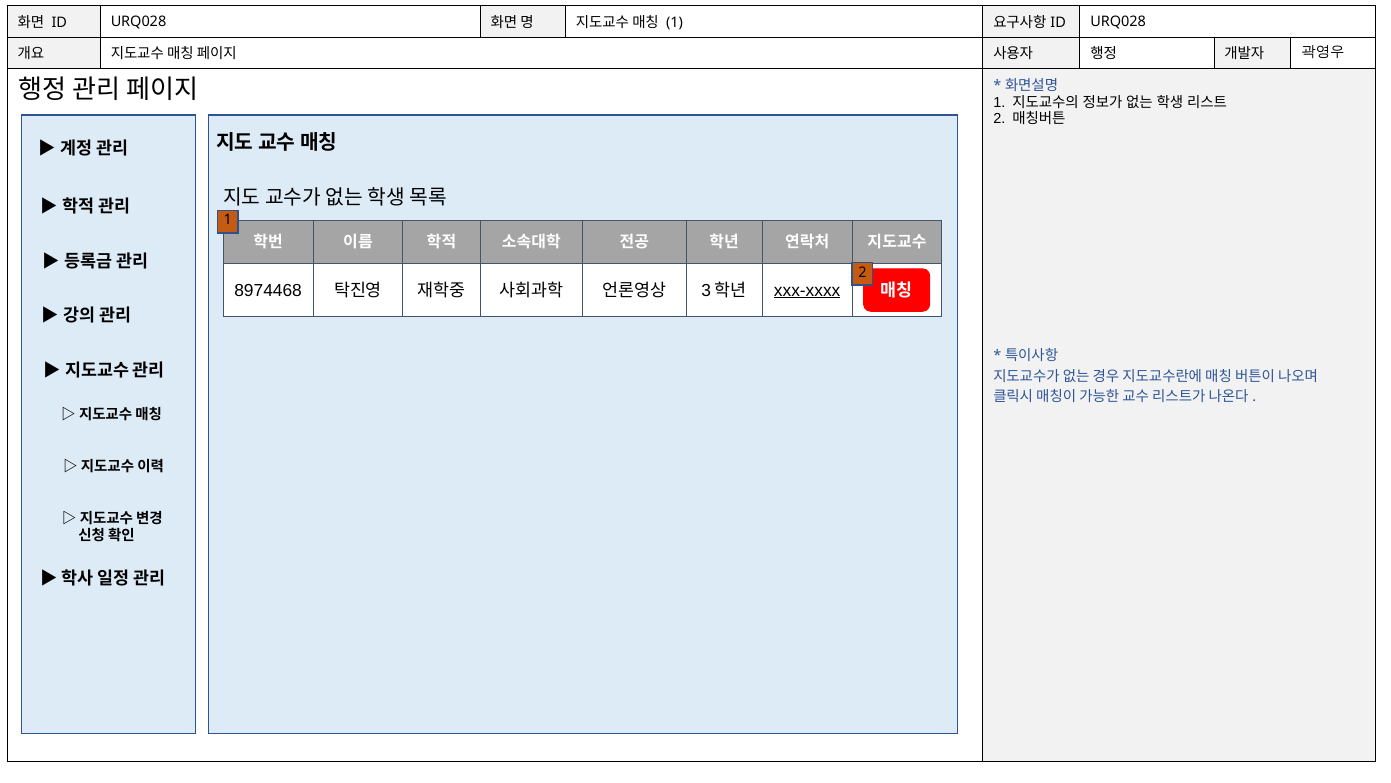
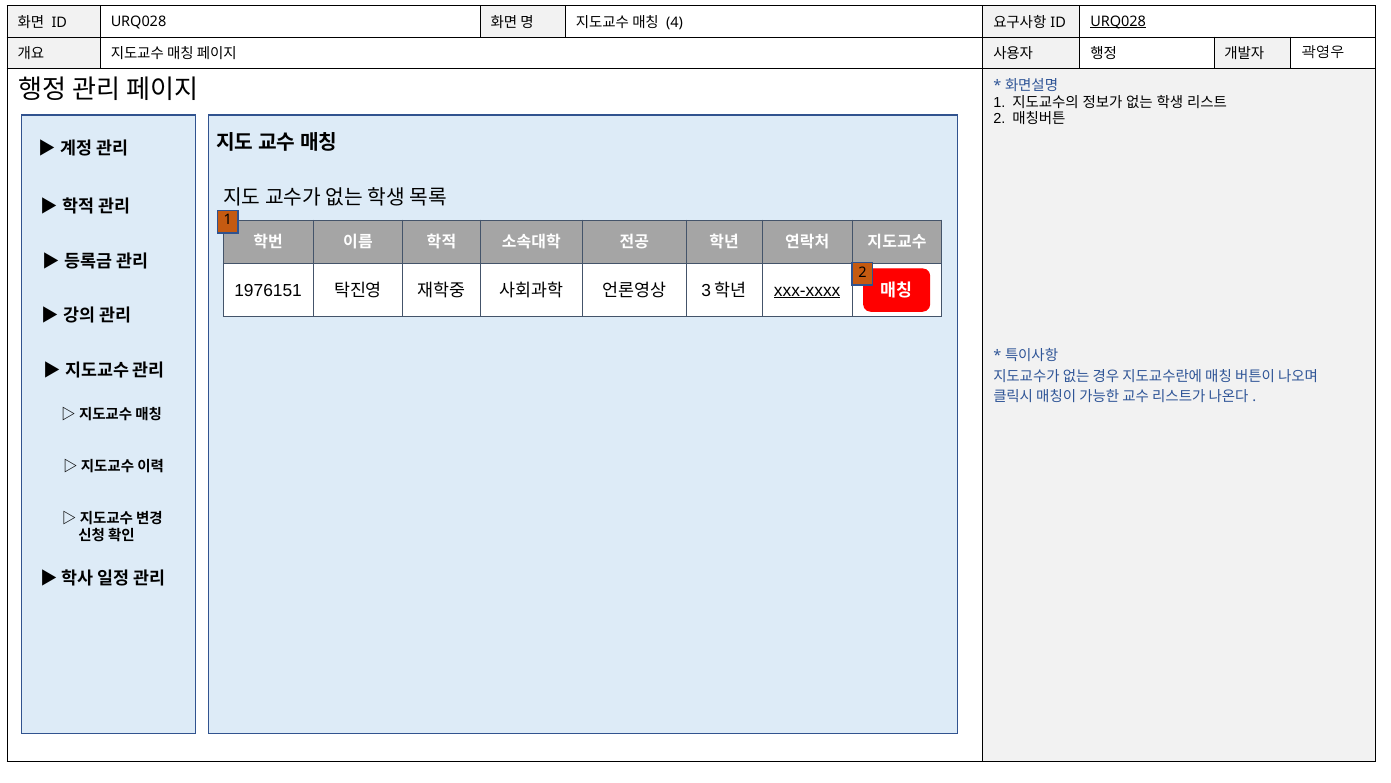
1 at (675, 23): 1 -> 4
URQ028 at (1118, 22) underline: none -> present
8974468: 8974468 -> 1976151
